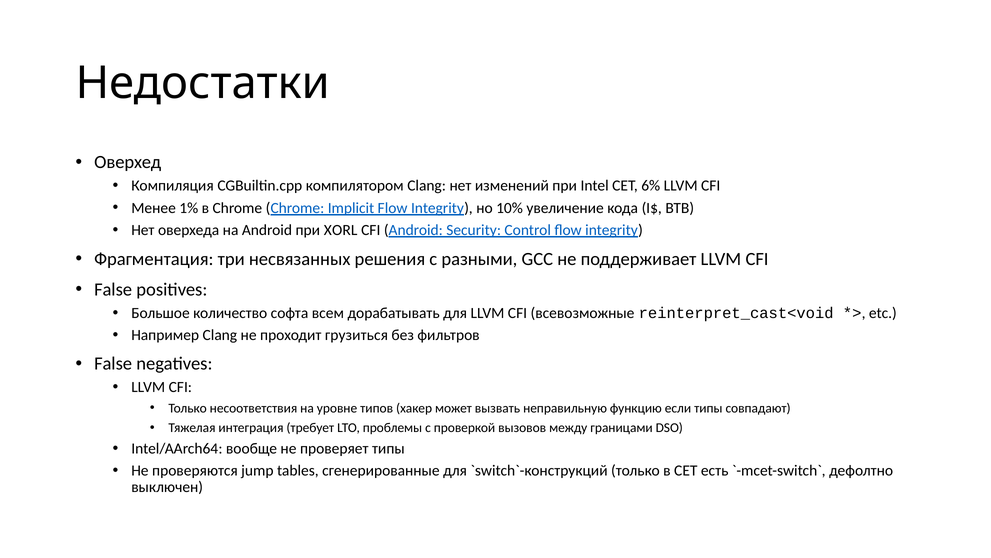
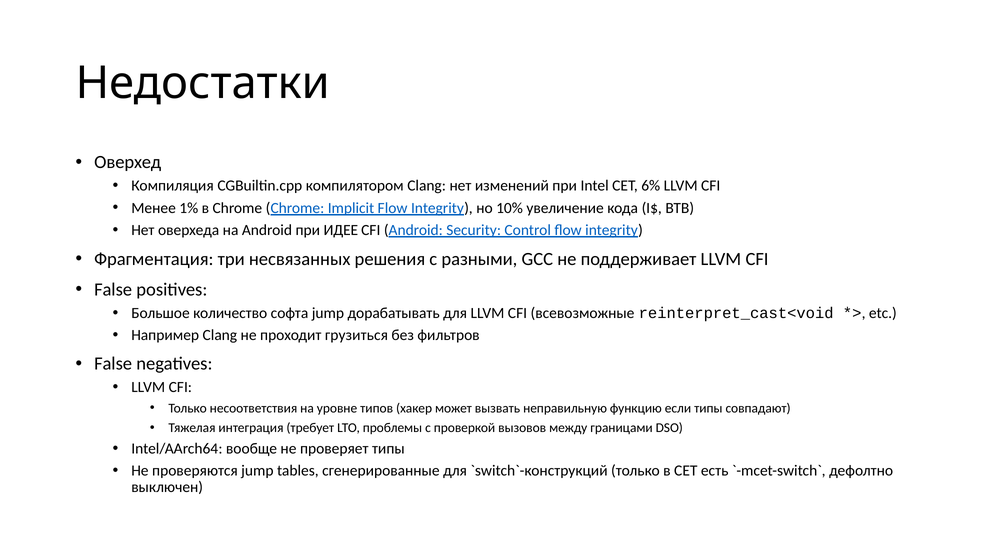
XORL: XORL -> ИДЕЕ
софта всем: всем -> jump
